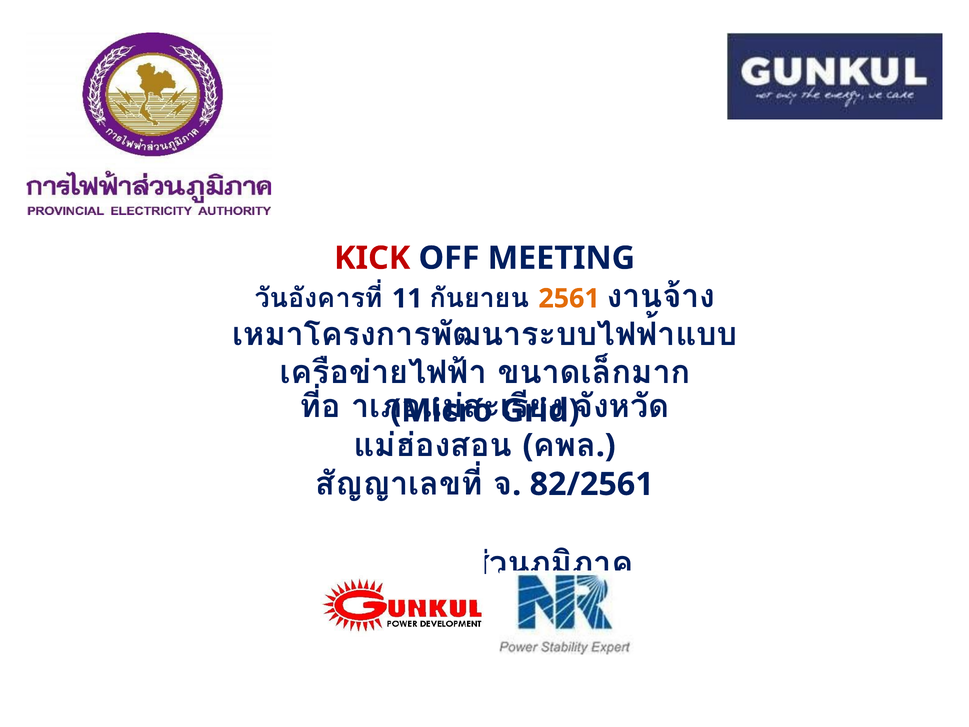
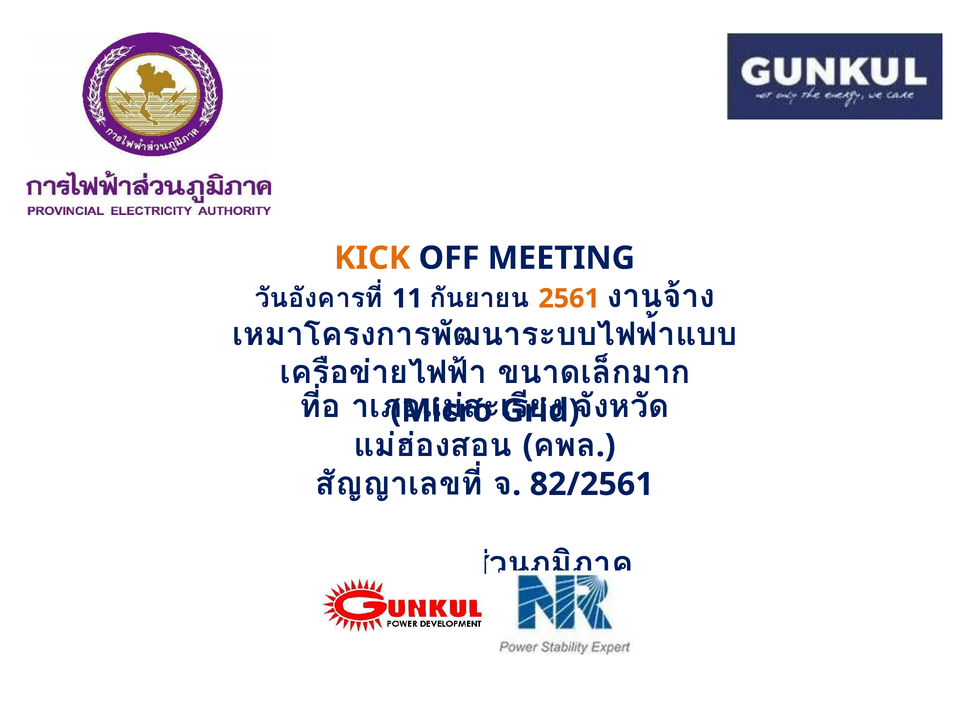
KICK colour: red -> orange
